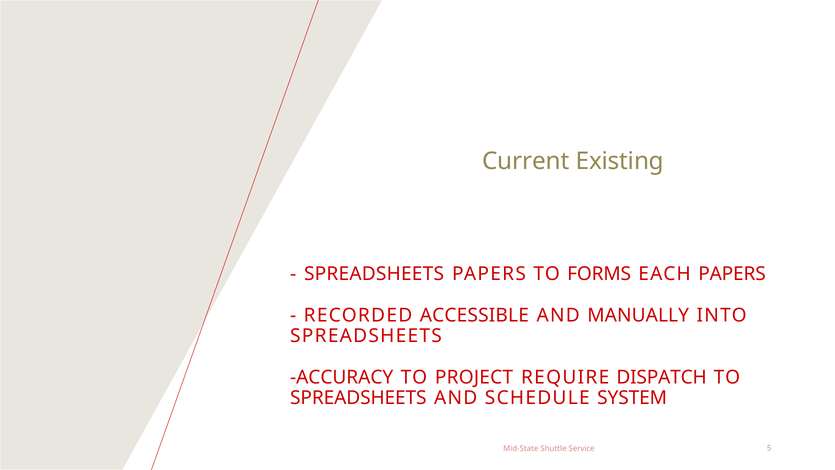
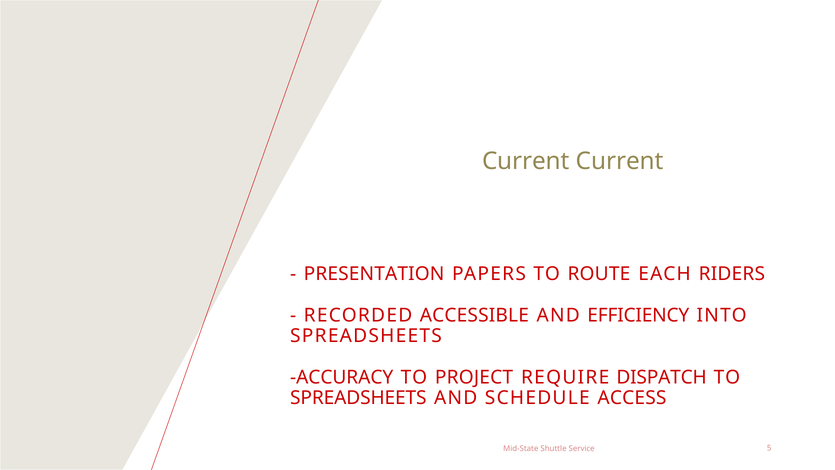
Current Existing: Existing -> Current
SPREADSHEETS at (374, 274): SPREADSHEETS -> PRESENTATION
FORMS: FORMS -> ROUTE
EACH PAPERS: PAPERS -> RIDERS
MANUALLY: MANUALLY -> EFFICIENCY
SYSTEM: SYSTEM -> ACCESS
